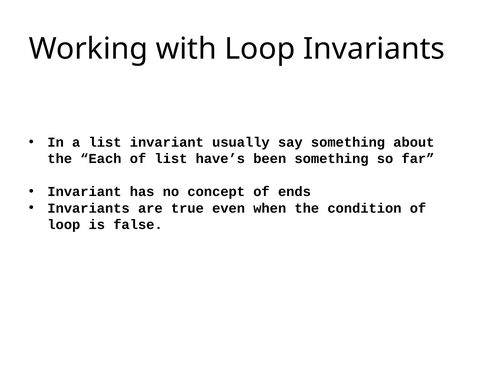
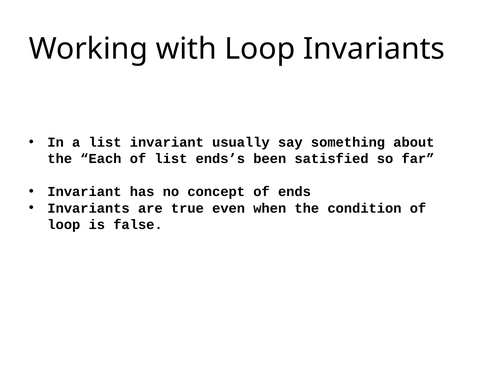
have’s: have’s -> ends’s
been something: something -> satisfied
